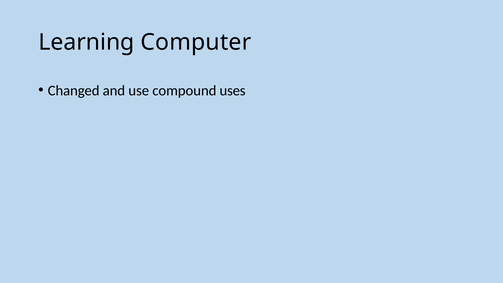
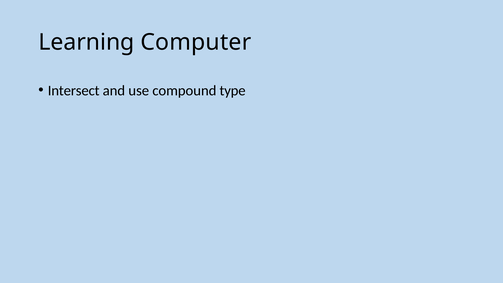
Changed: Changed -> Intersect
uses: uses -> type
